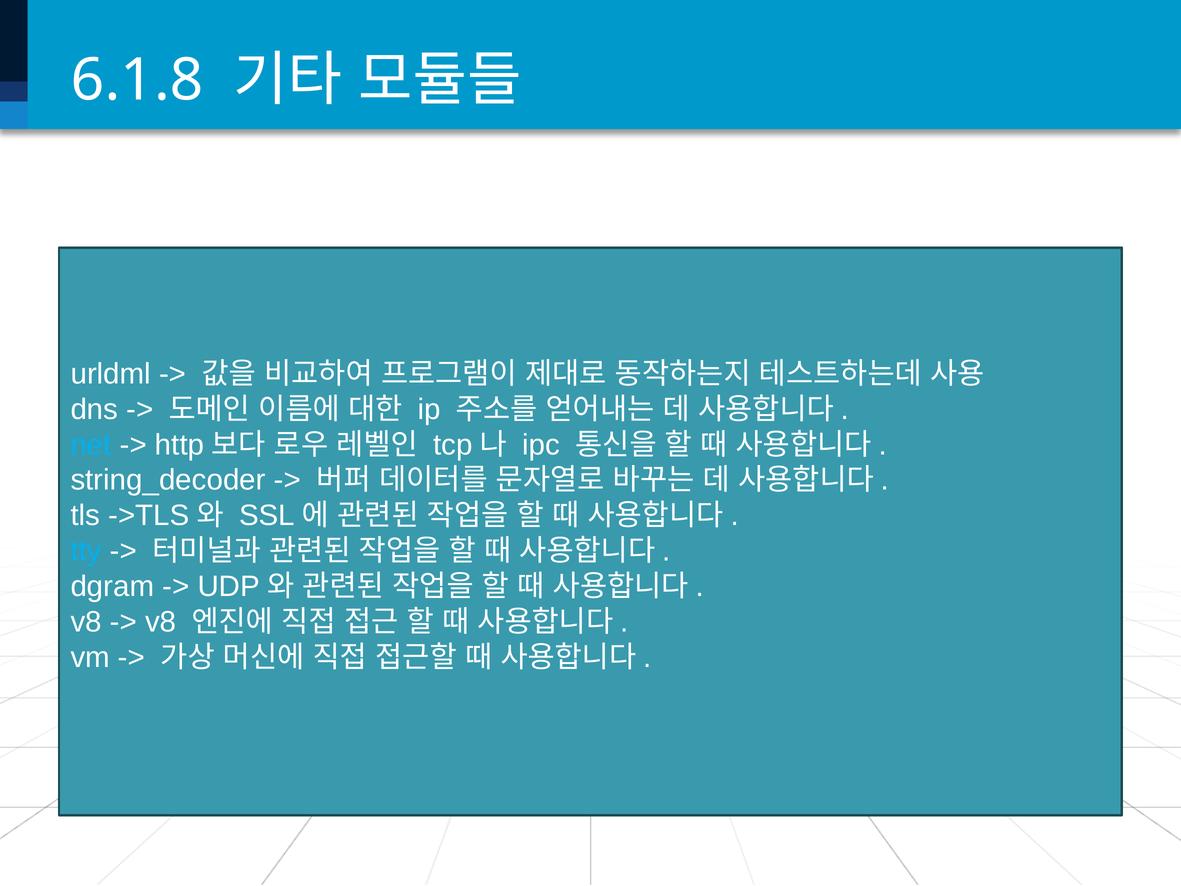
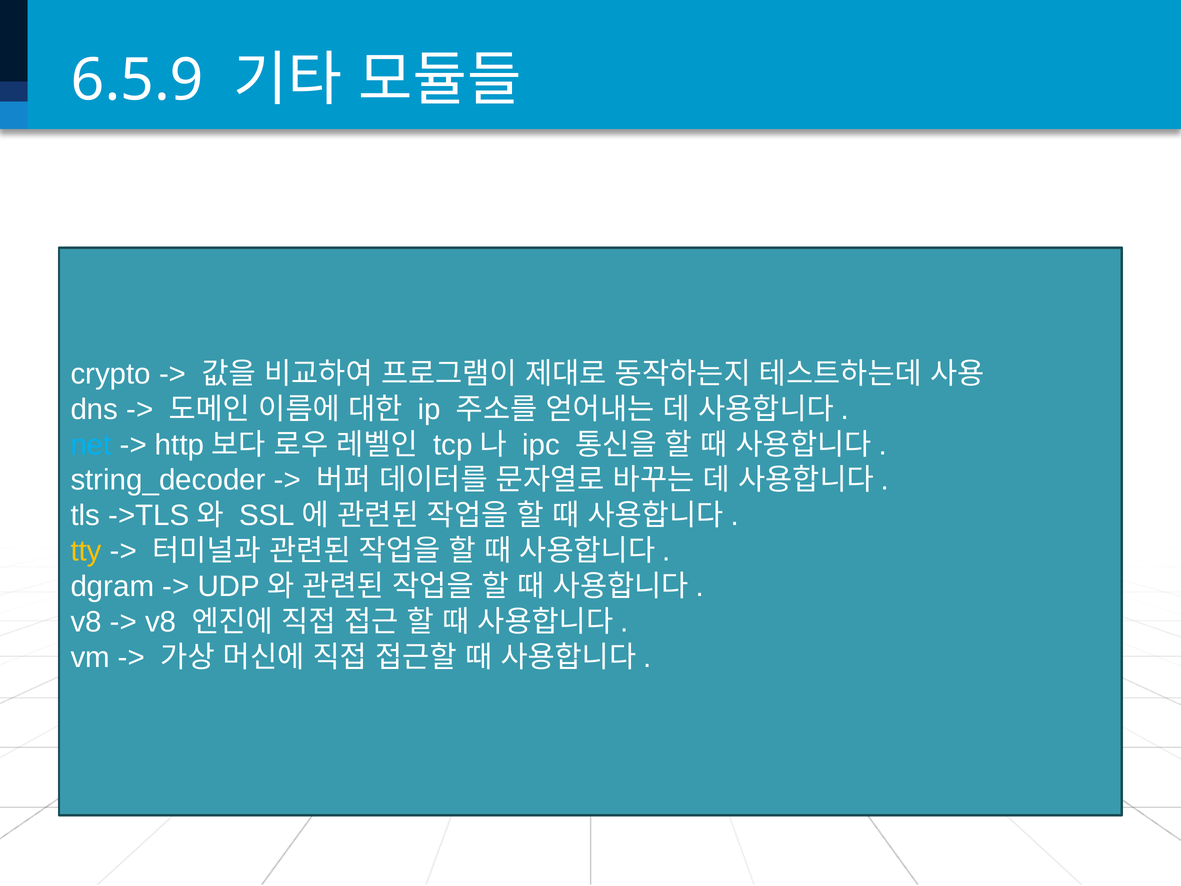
6.1.8: 6.1.8 -> 6.5.9
urldml: urldml -> crypto
tty colour: light blue -> yellow
